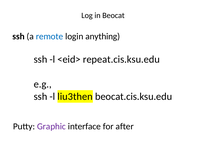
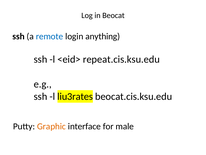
liu3then: liu3then -> liu3rates
Graphic colour: purple -> orange
after: after -> male
